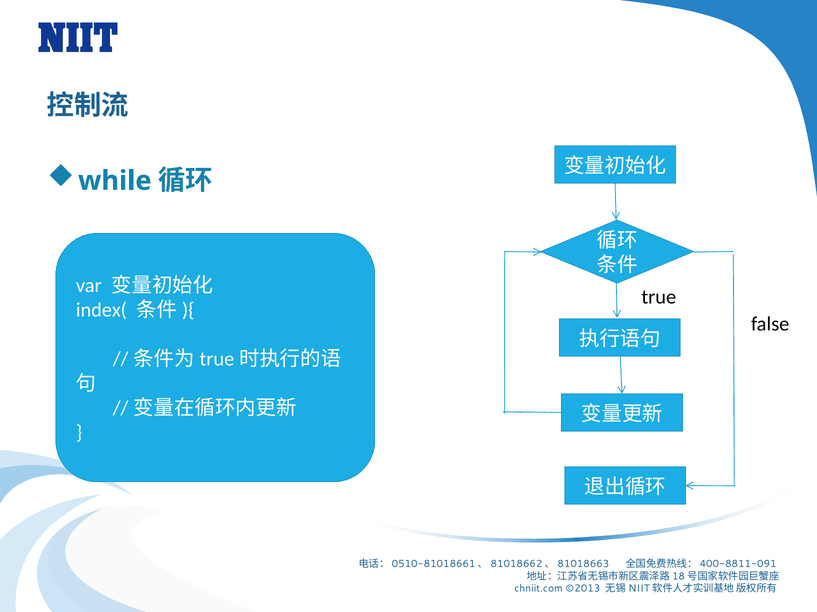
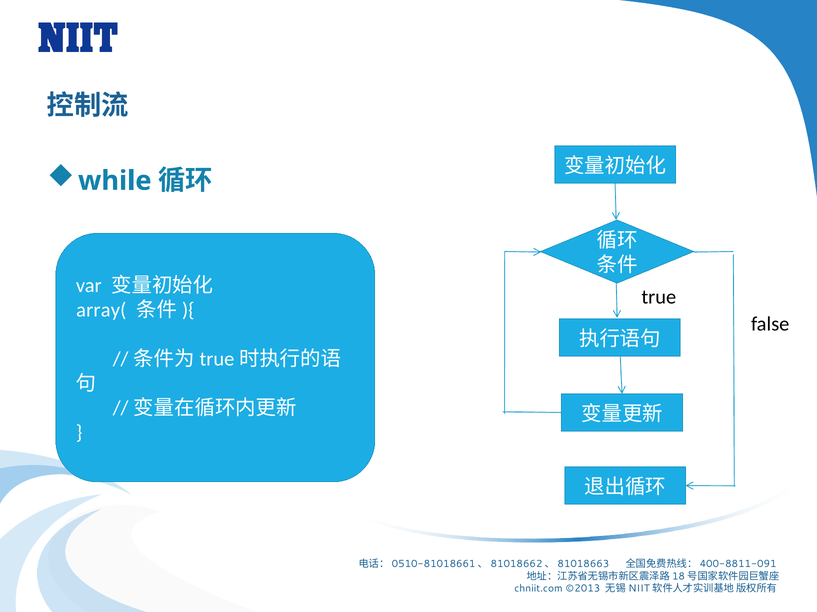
index(: index( -> array(
